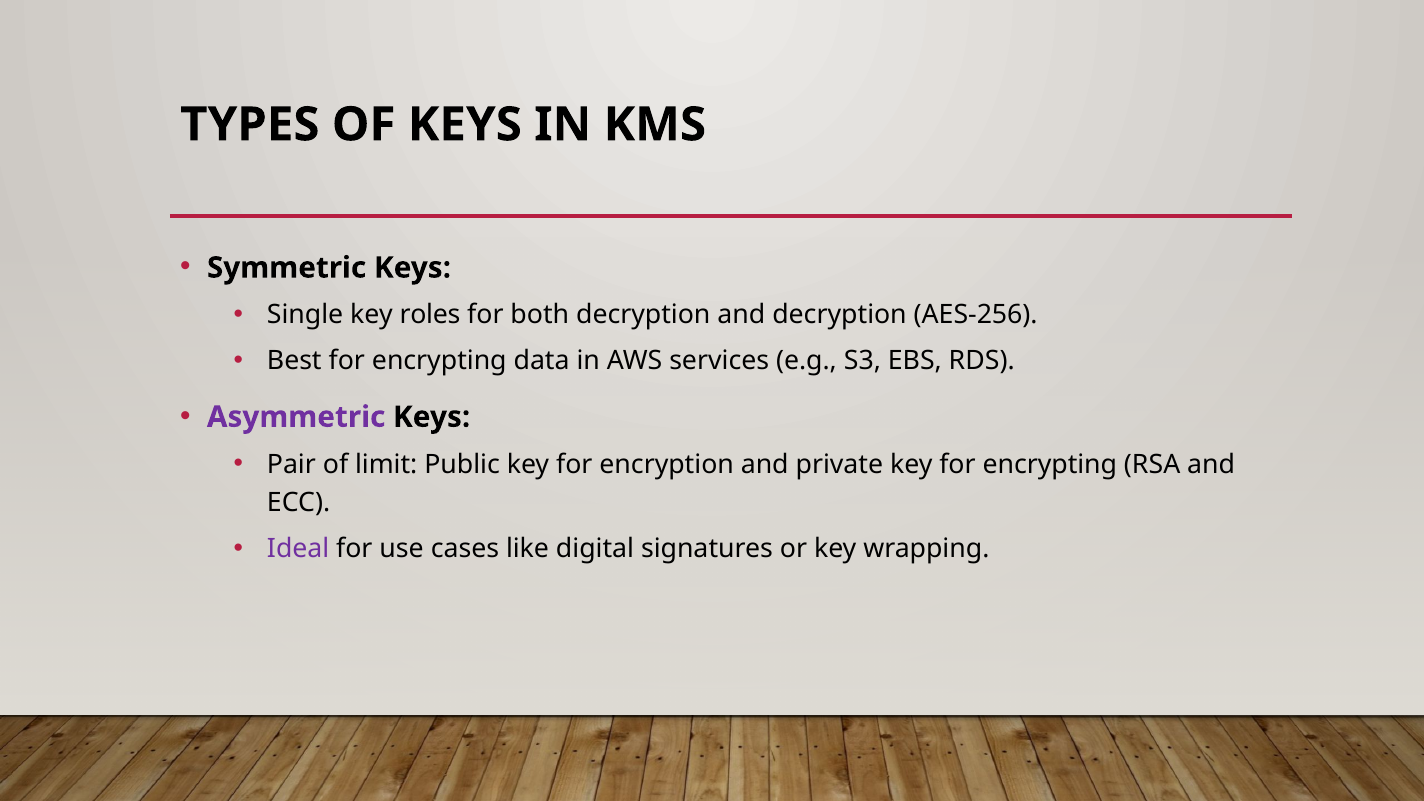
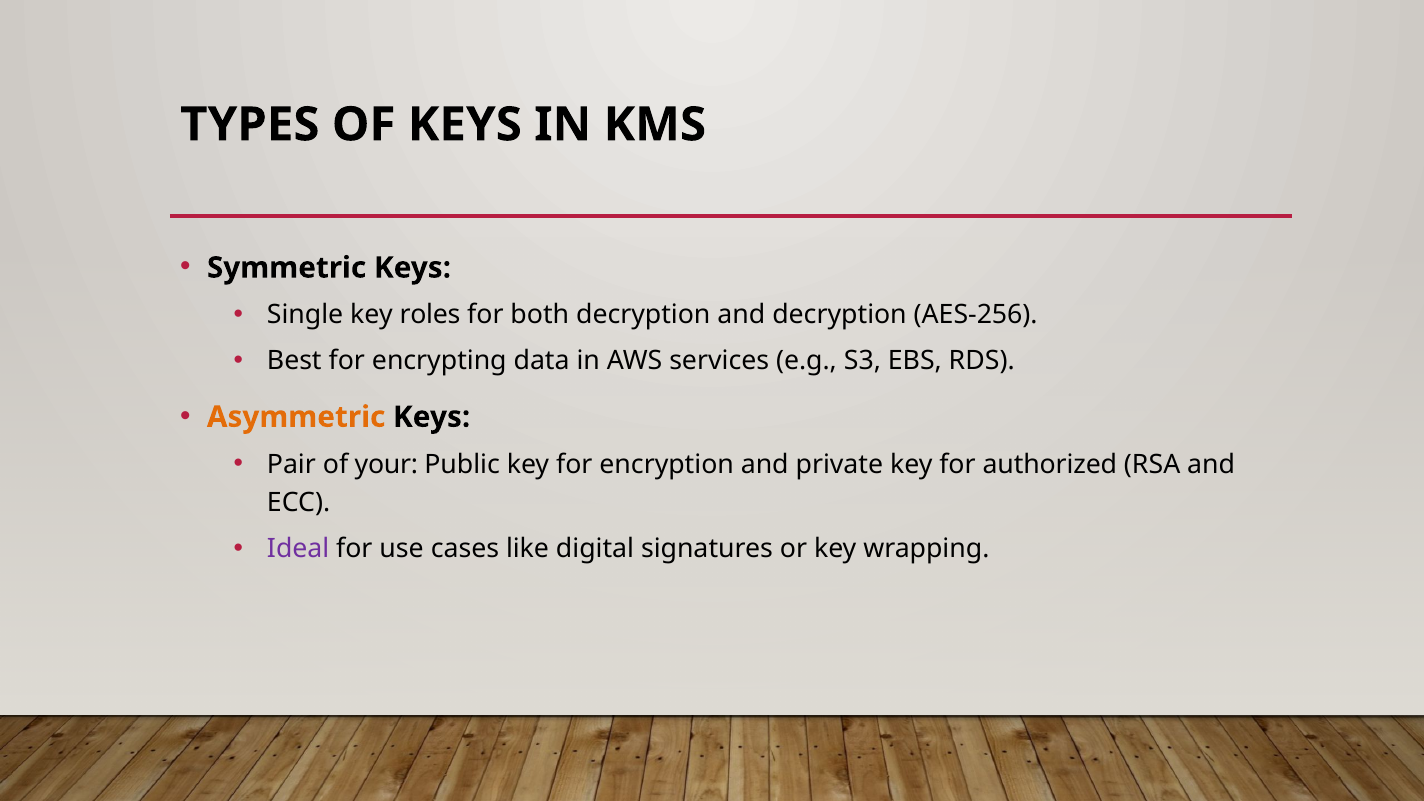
Asymmetric colour: purple -> orange
limit: limit -> your
key for encrypting: encrypting -> authorized
